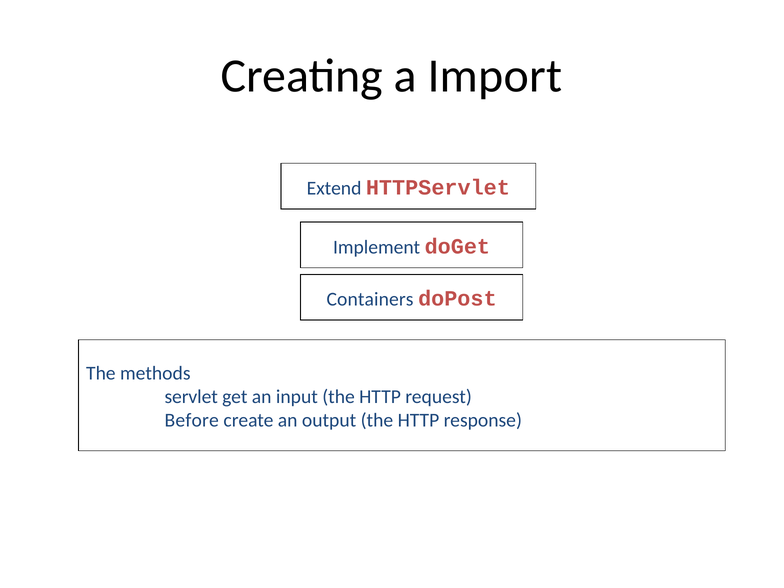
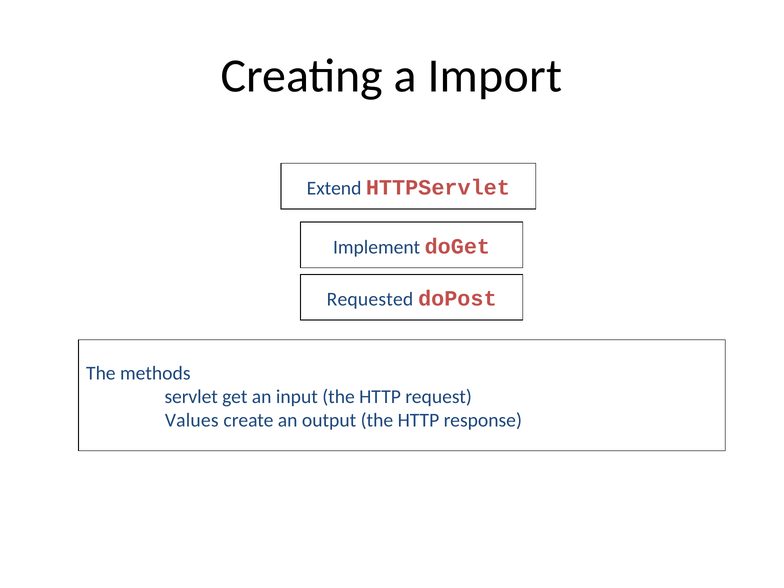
Containers: Containers -> Requested
Before: Before -> Values
